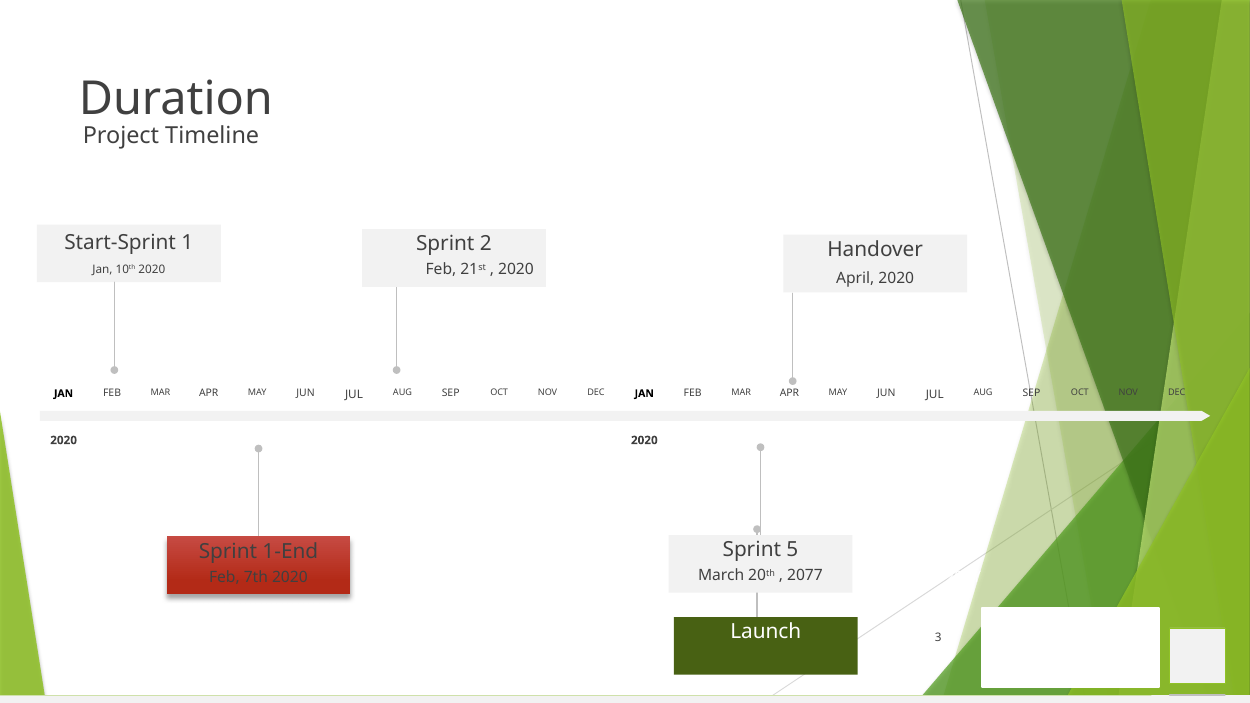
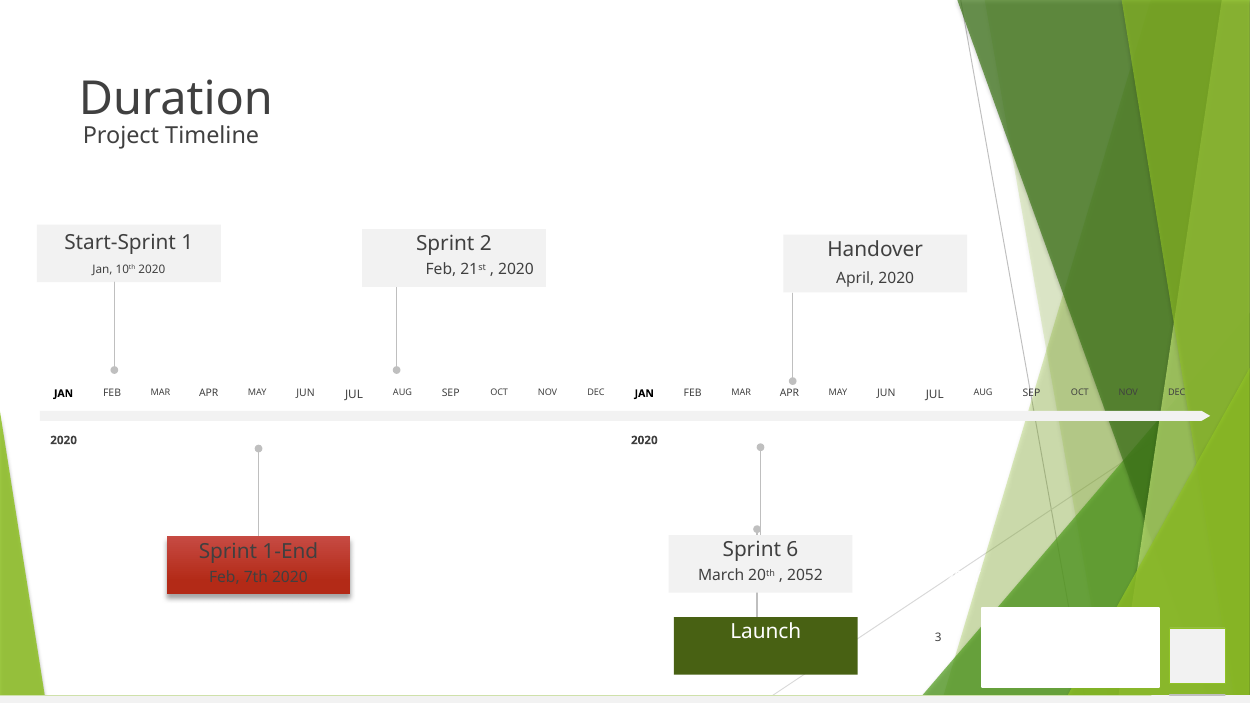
5: 5 -> 6
2077: 2077 -> 2052
